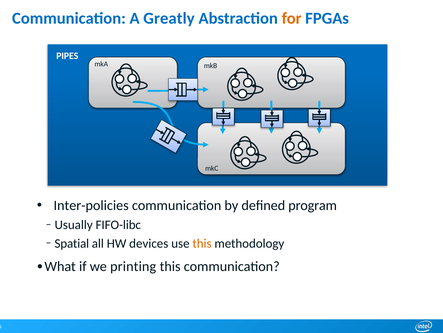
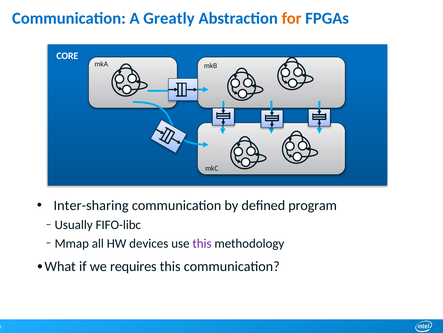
PIPES: PIPES -> CORE
Inter-policies: Inter-policies -> Inter-sharing
Spatial: Spatial -> Mmap
this at (202, 243) colour: orange -> purple
printing: printing -> requires
